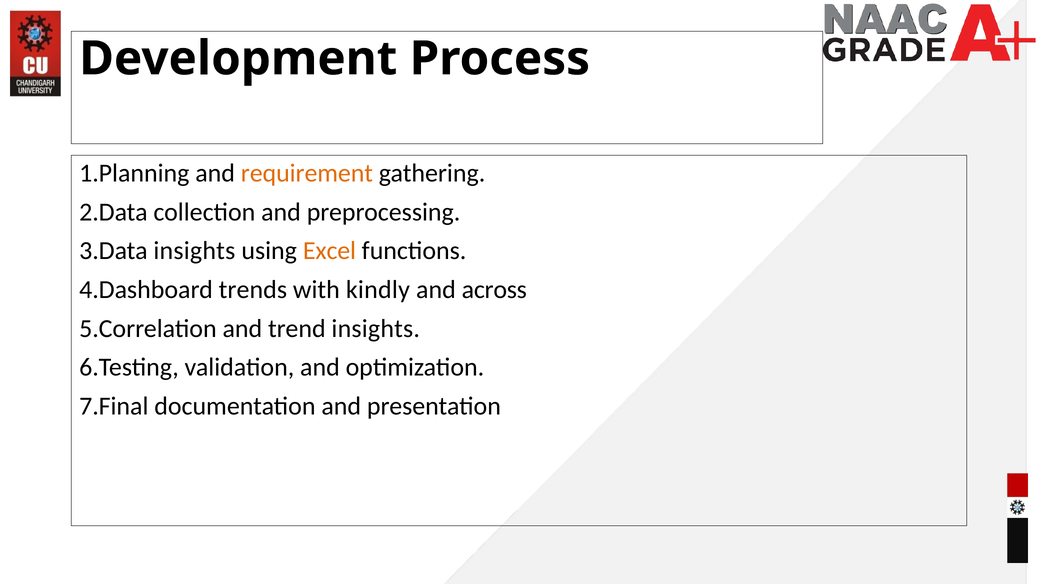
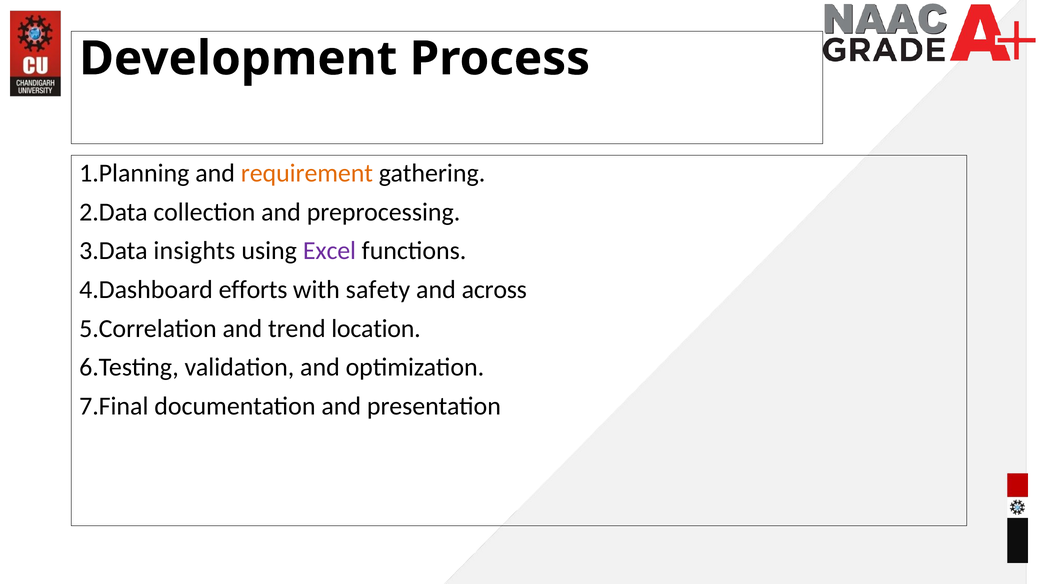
Excel colour: orange -> purple
trends: trends -> efforts
kindly: kindly -> safety
trend insights: insights -> location
